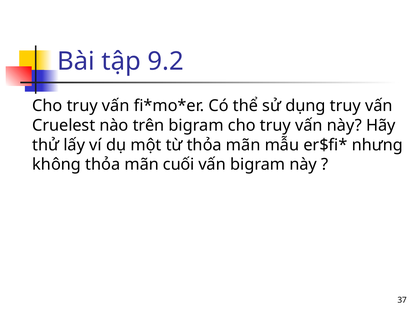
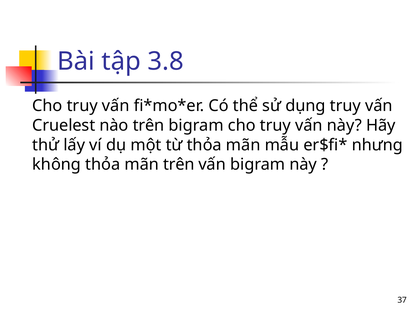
9.2: 9.2 -> 3.8
mãn cuối: cuối -> trên
